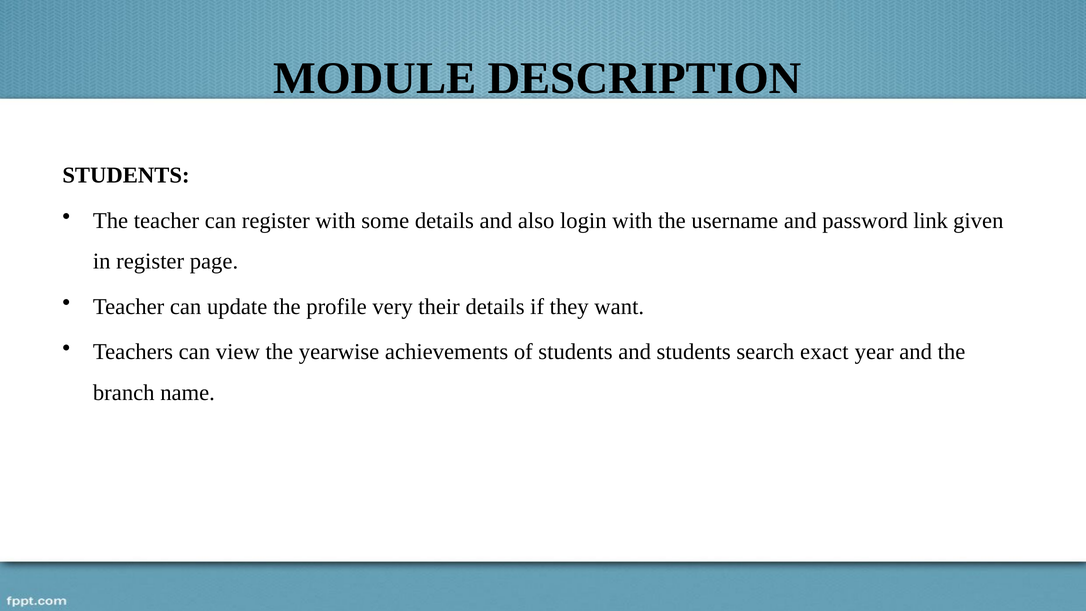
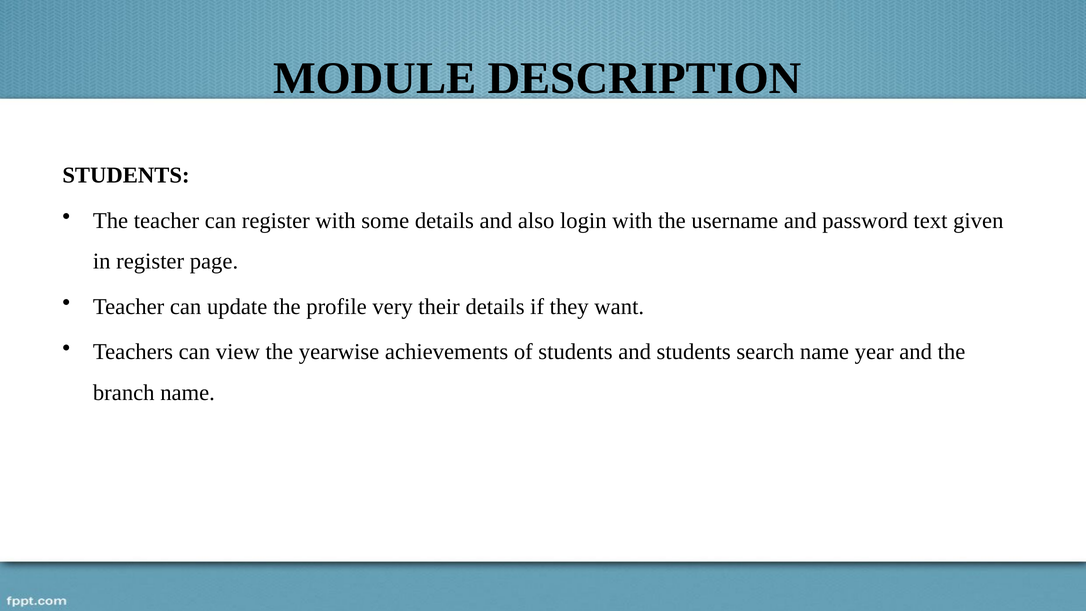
link: link -> text
search exact: exact -> name
